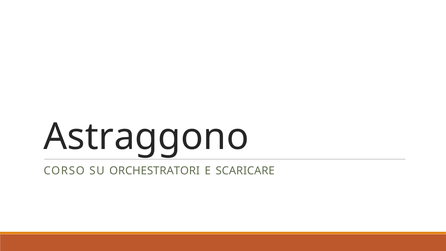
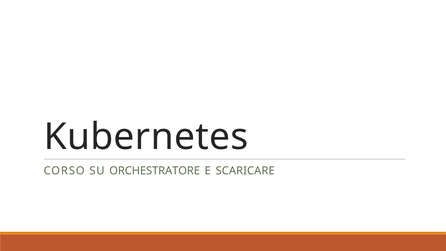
Astraggono: Astraggono -> Kubernetes
ORCHESTRATORI: ORCHESTRATORI -> ORCHESTRATORE
